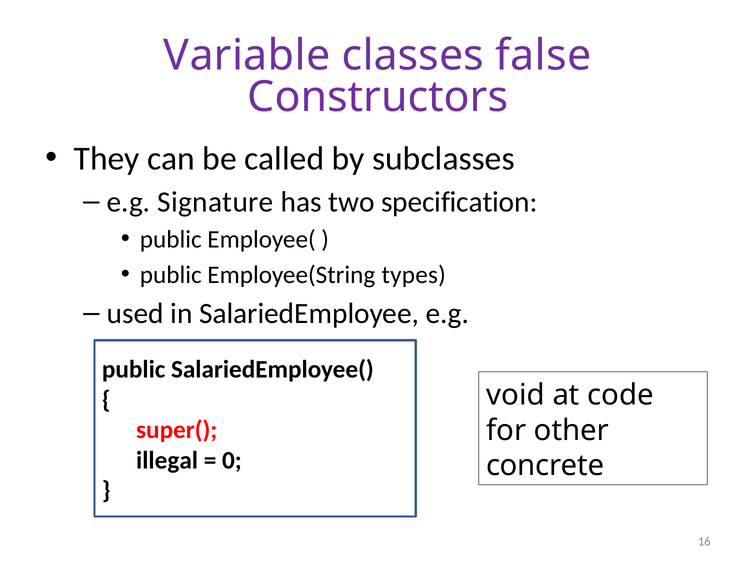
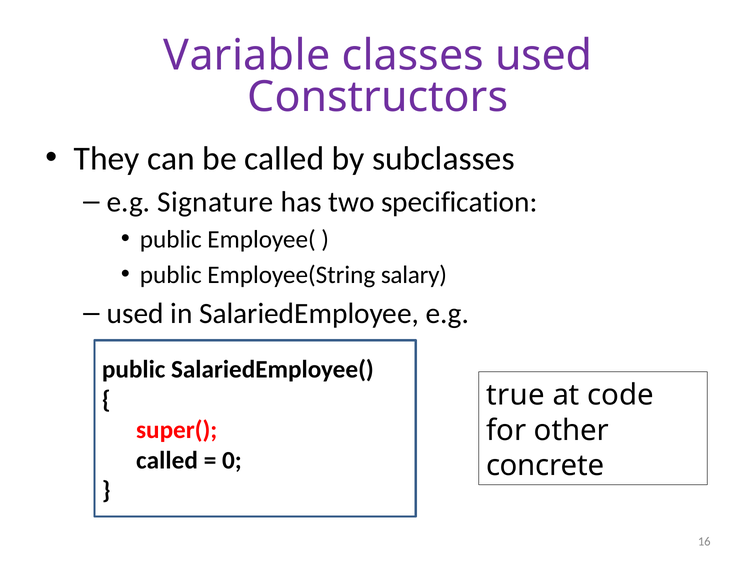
classes false: false -> used
types: types -> salary
void: void -> true
illegal at (167, 460): illegal -> called
